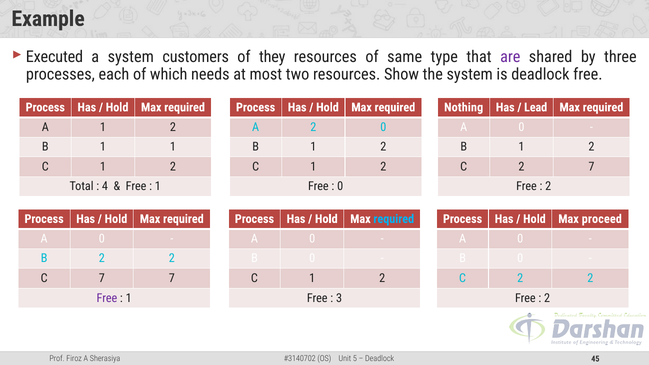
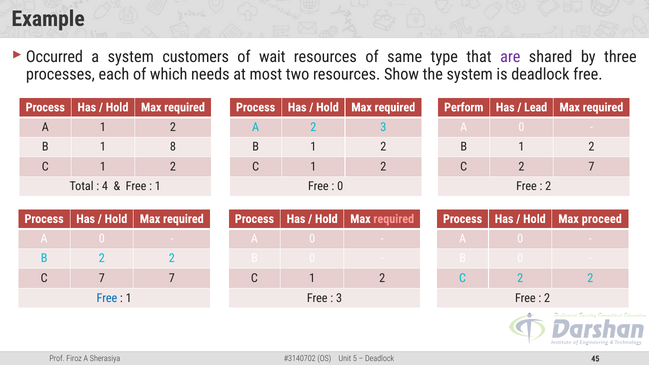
Executed: Executed -> Occurred
they: they -> wait
Nothing: Nothing -> Perform
2 0: 0 -> 3
1 1: 1 -> 8
required at (394, 219) colour: light blue -> pink
Free at (107, 298) colour: purple -> blue
